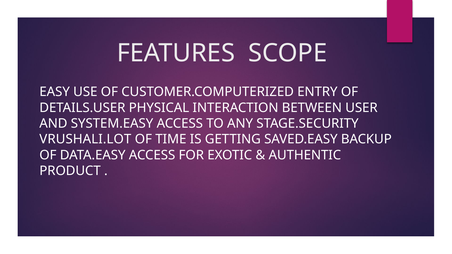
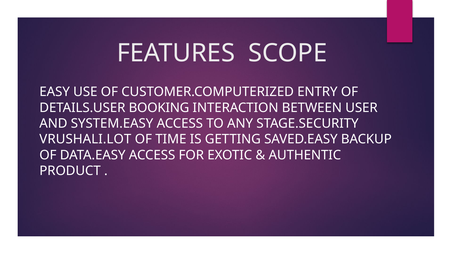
PHYSICAL: PHYSICAL -> BOOKING
